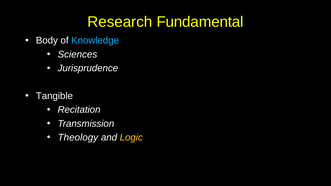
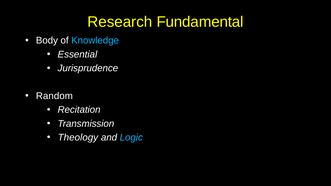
Sciences: Sciences -> Essential
Tangible: Tangible -> Random
Logic colour: yellow -> light blue
